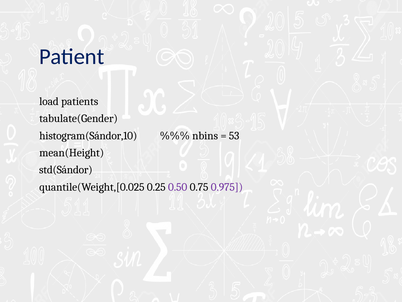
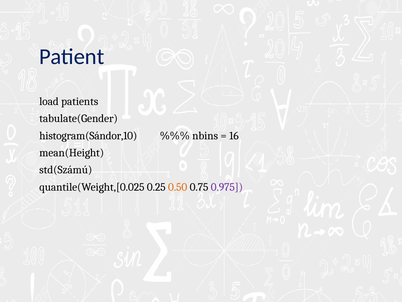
53: 53 -> 16
std(Sándor: std(Sándor -> std(Számú
0.50 colour: purple -> orange
